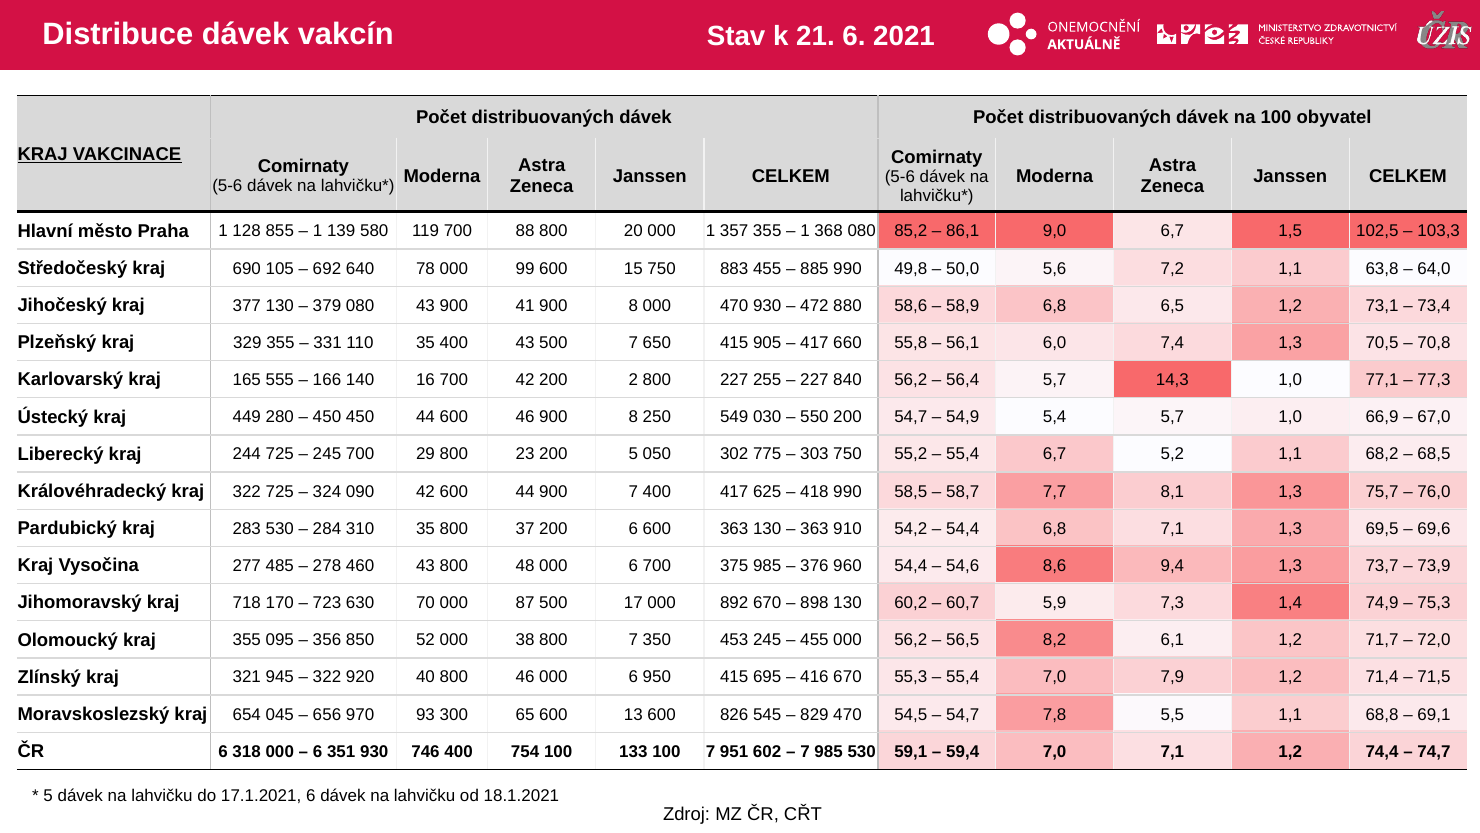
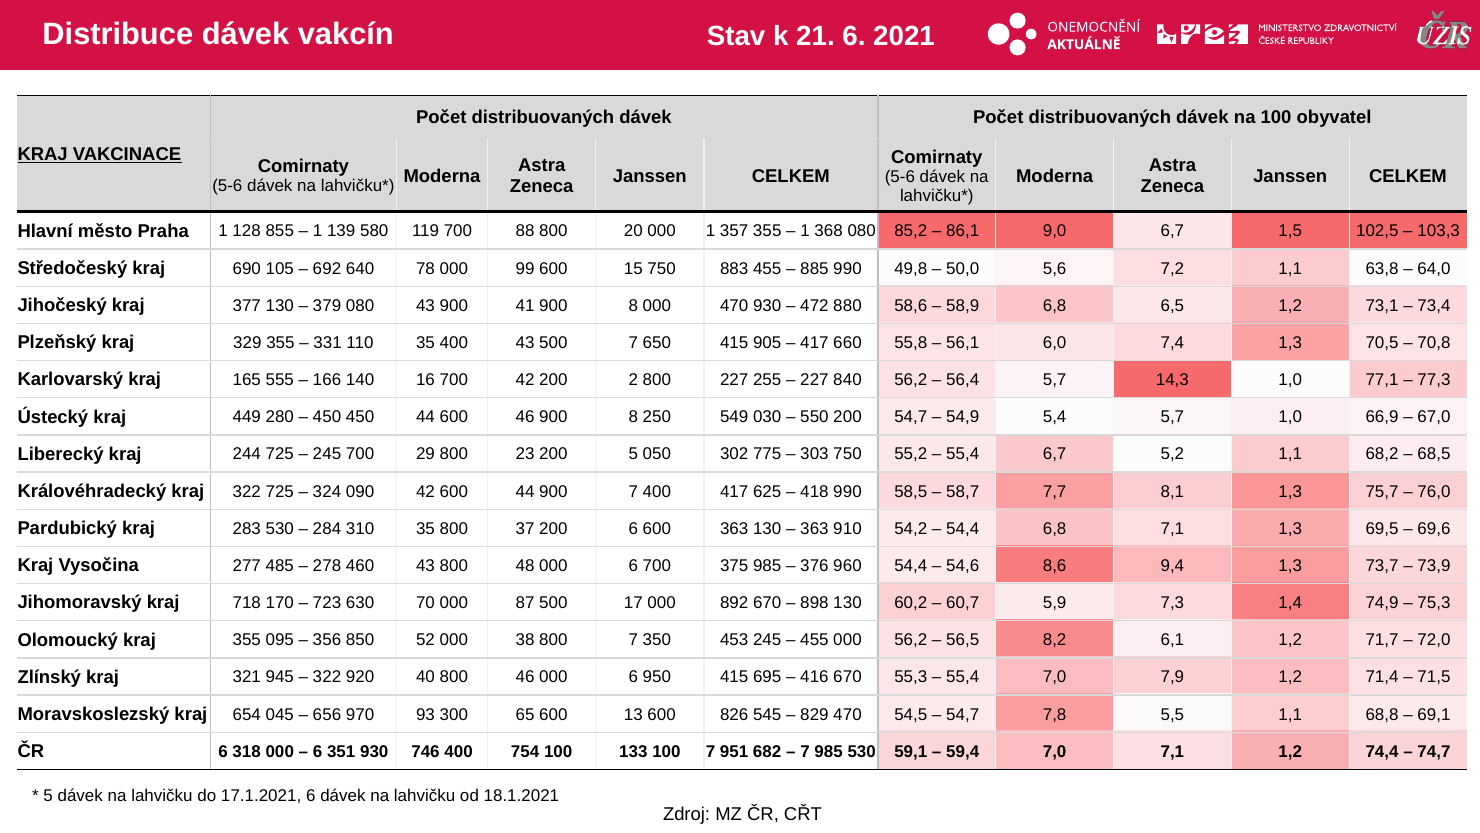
602: 602 -> 682
